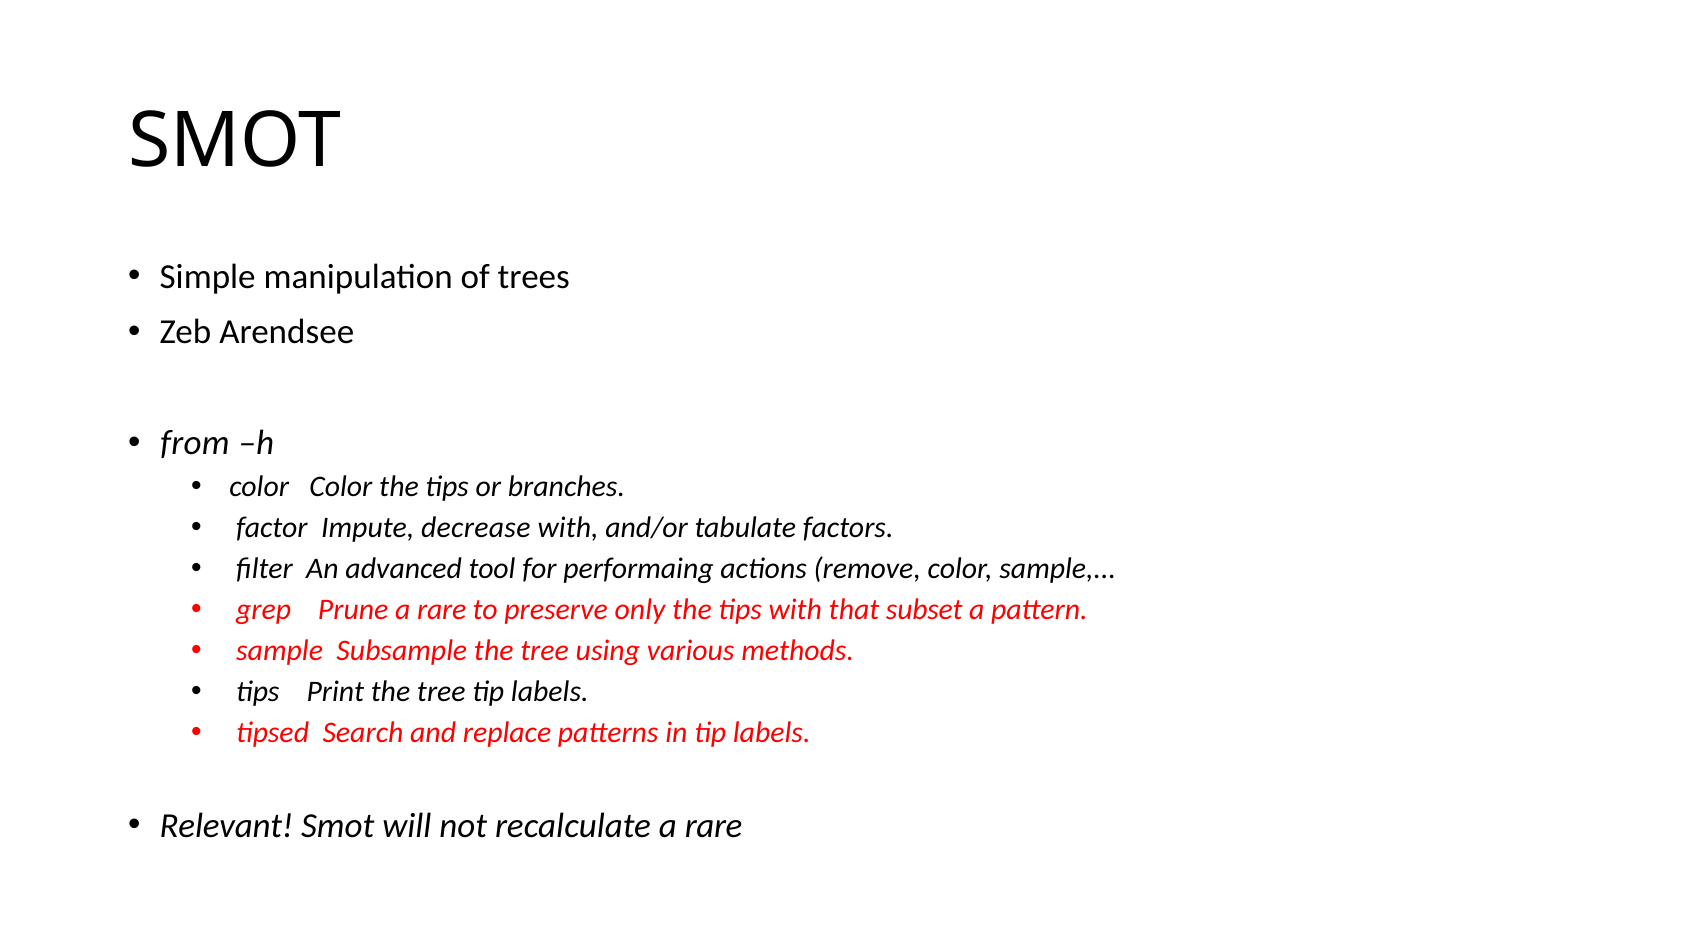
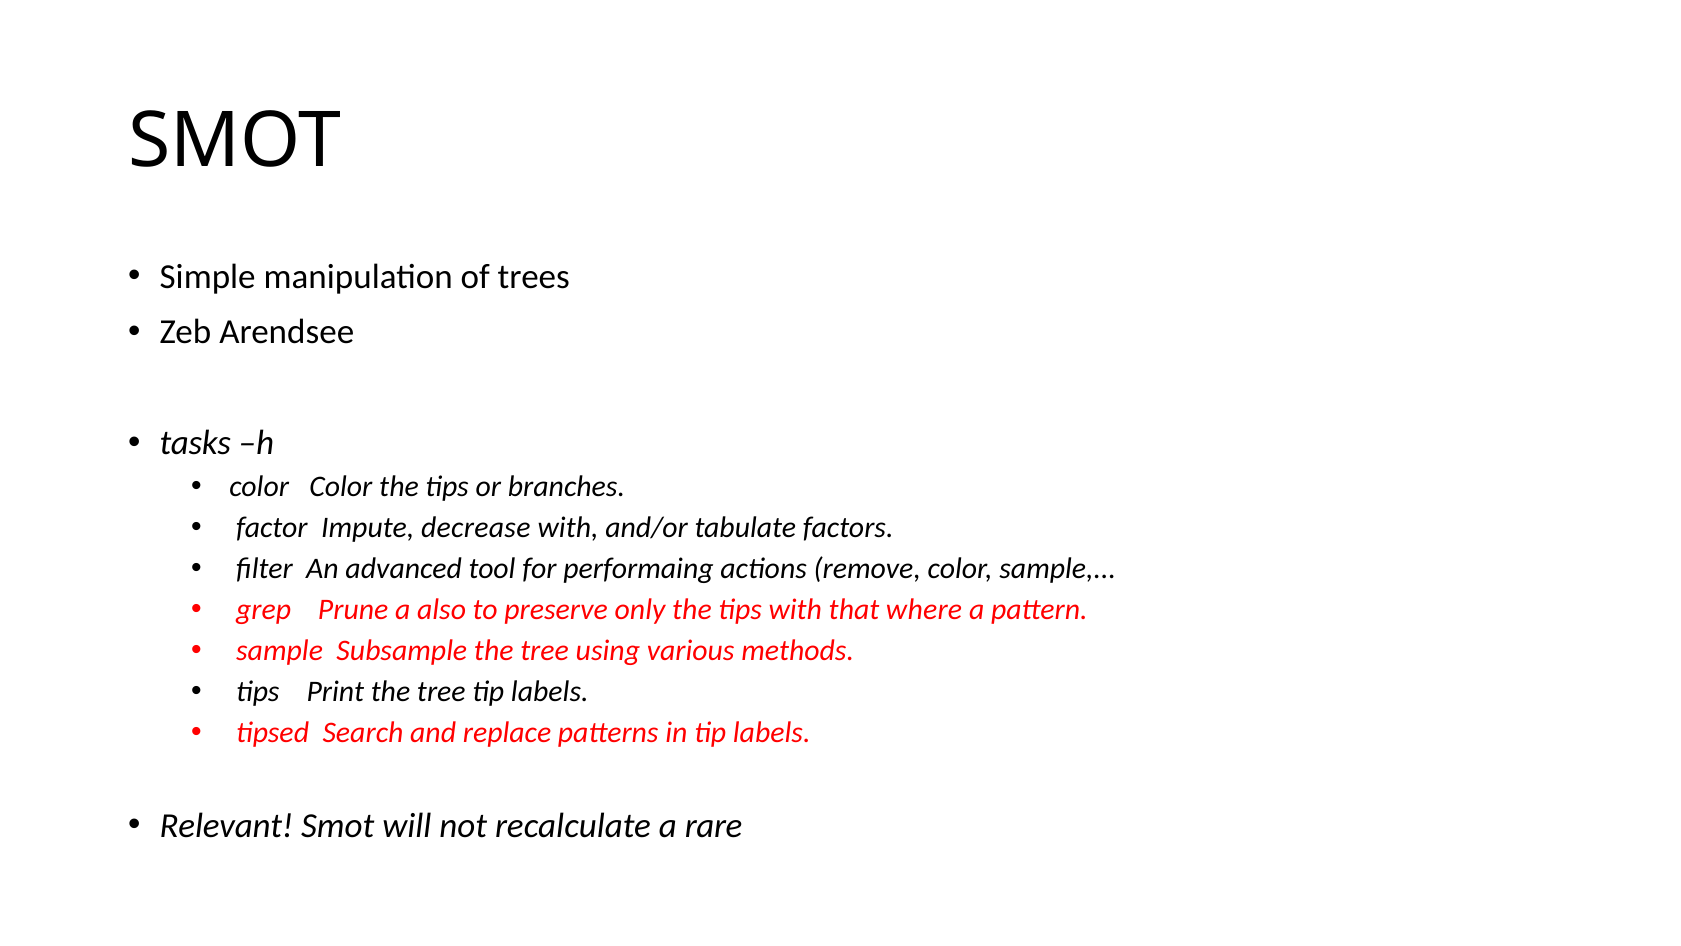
from: from -> tasks
Prune a rare: rare -> also
subset: subset -> where
